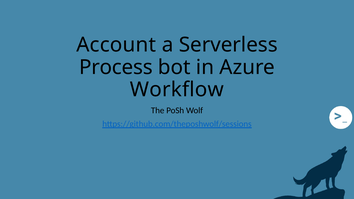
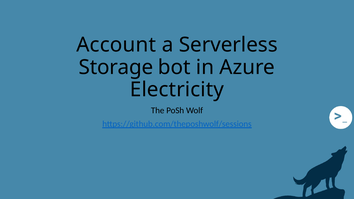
Process: Process -> Storage
Workflow: Workflow -> Electricity
